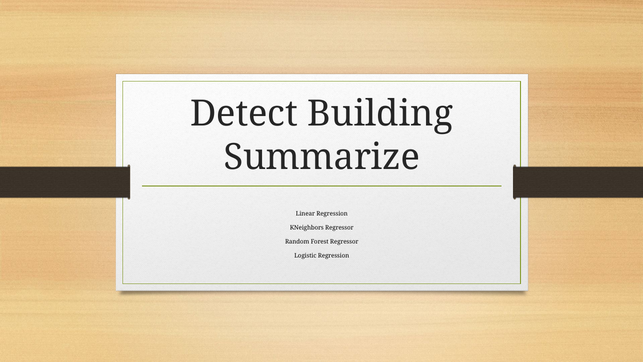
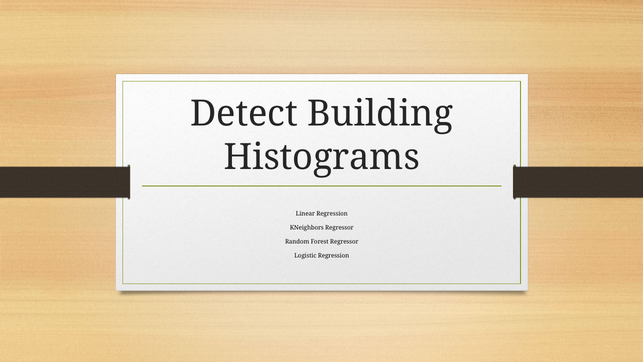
Summarize: Summarize -> Histograms
